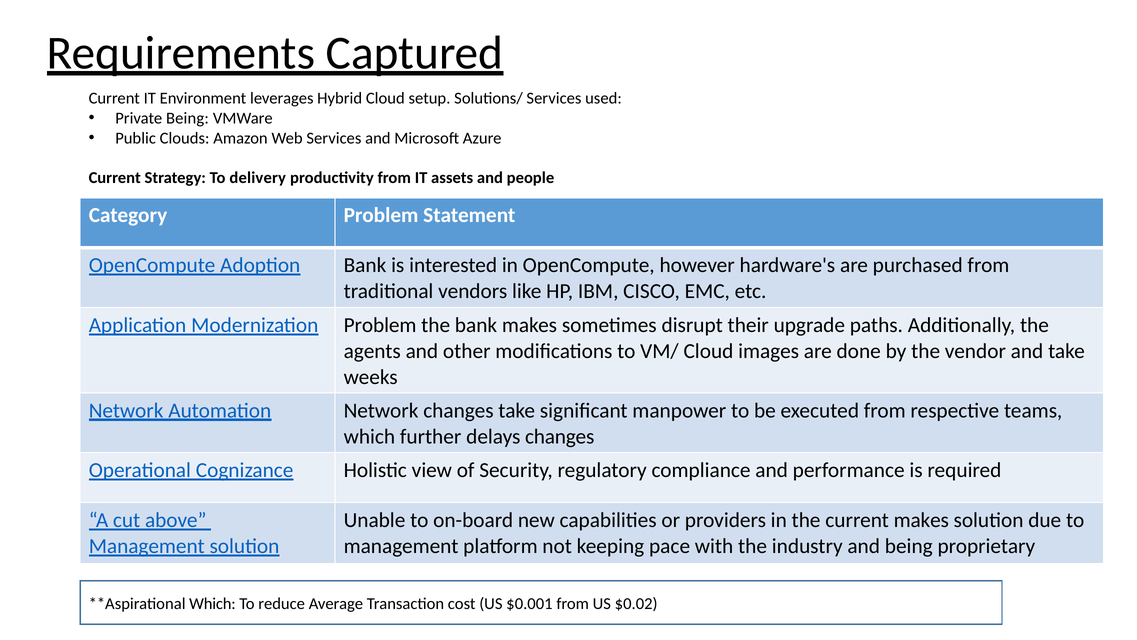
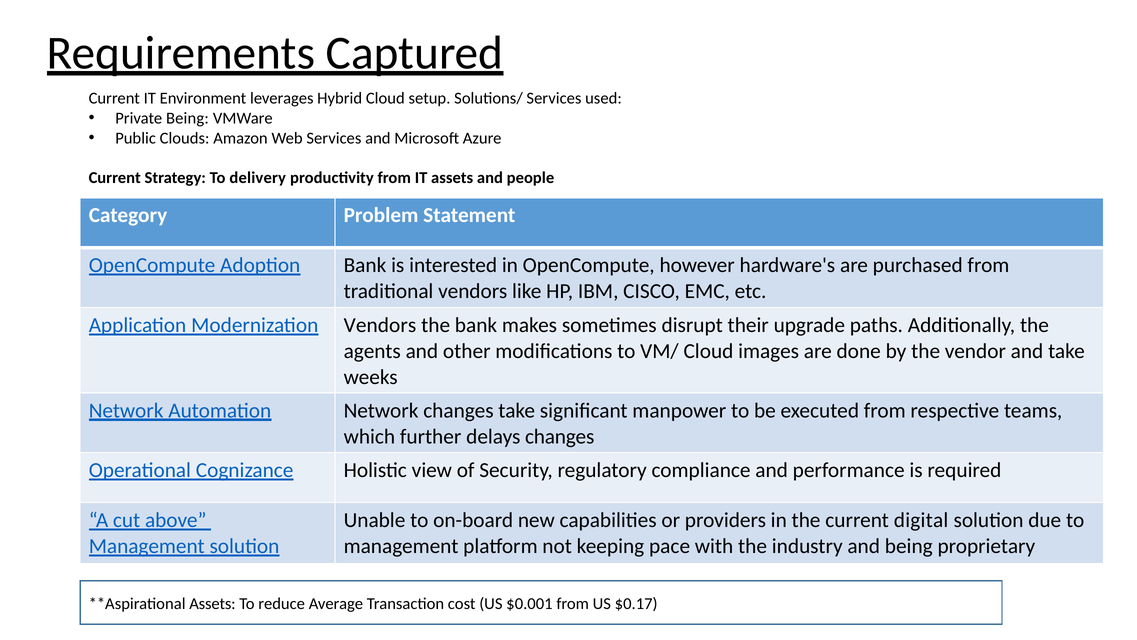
Modernization Problem: Problem -> Vendors
current makes: makes -> digital
Which at (212, 603): Which -> Assets
$0.02: $0.02 -> $0.17
